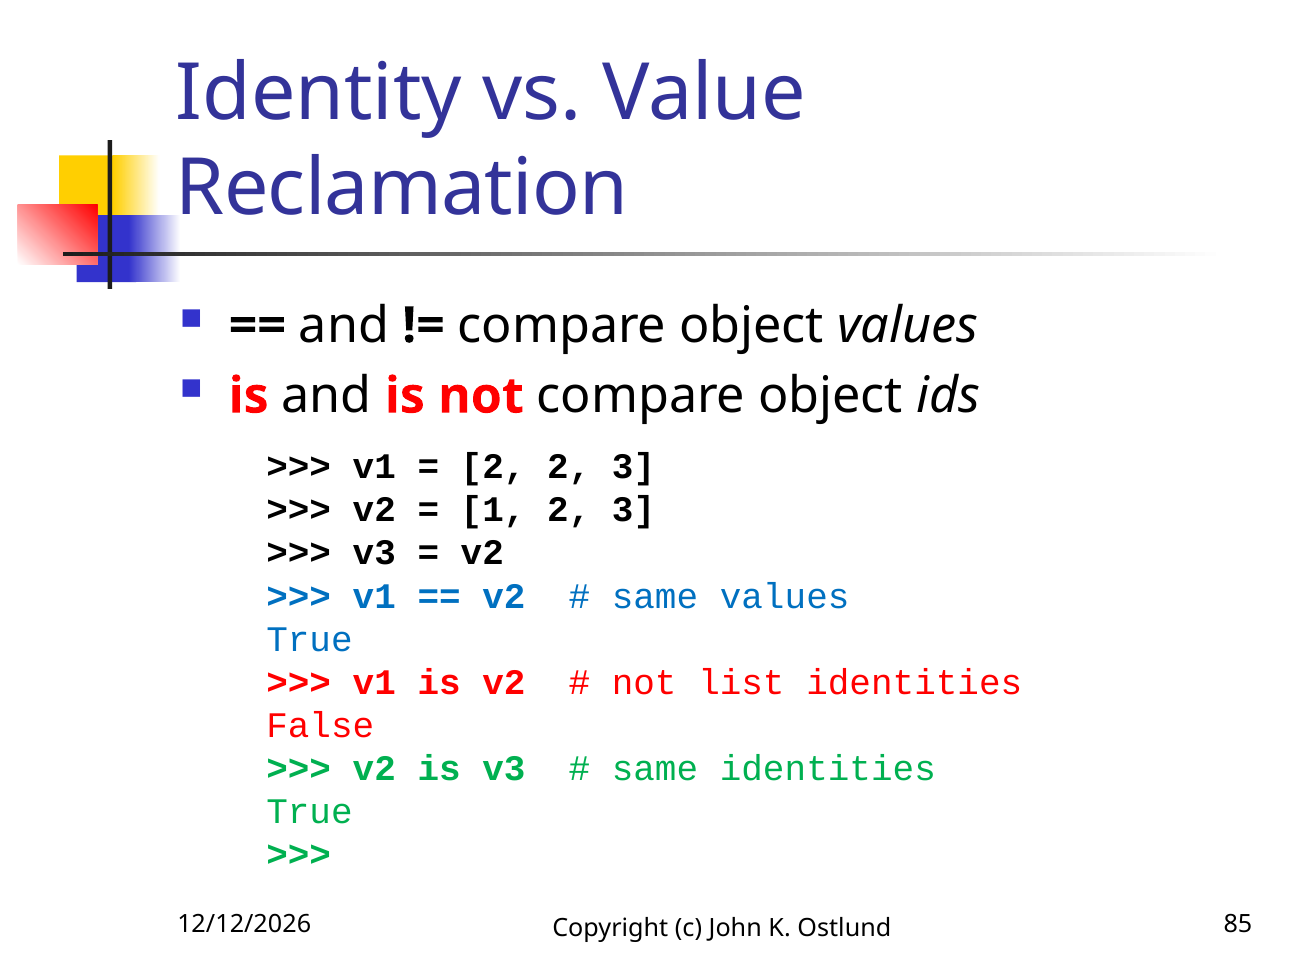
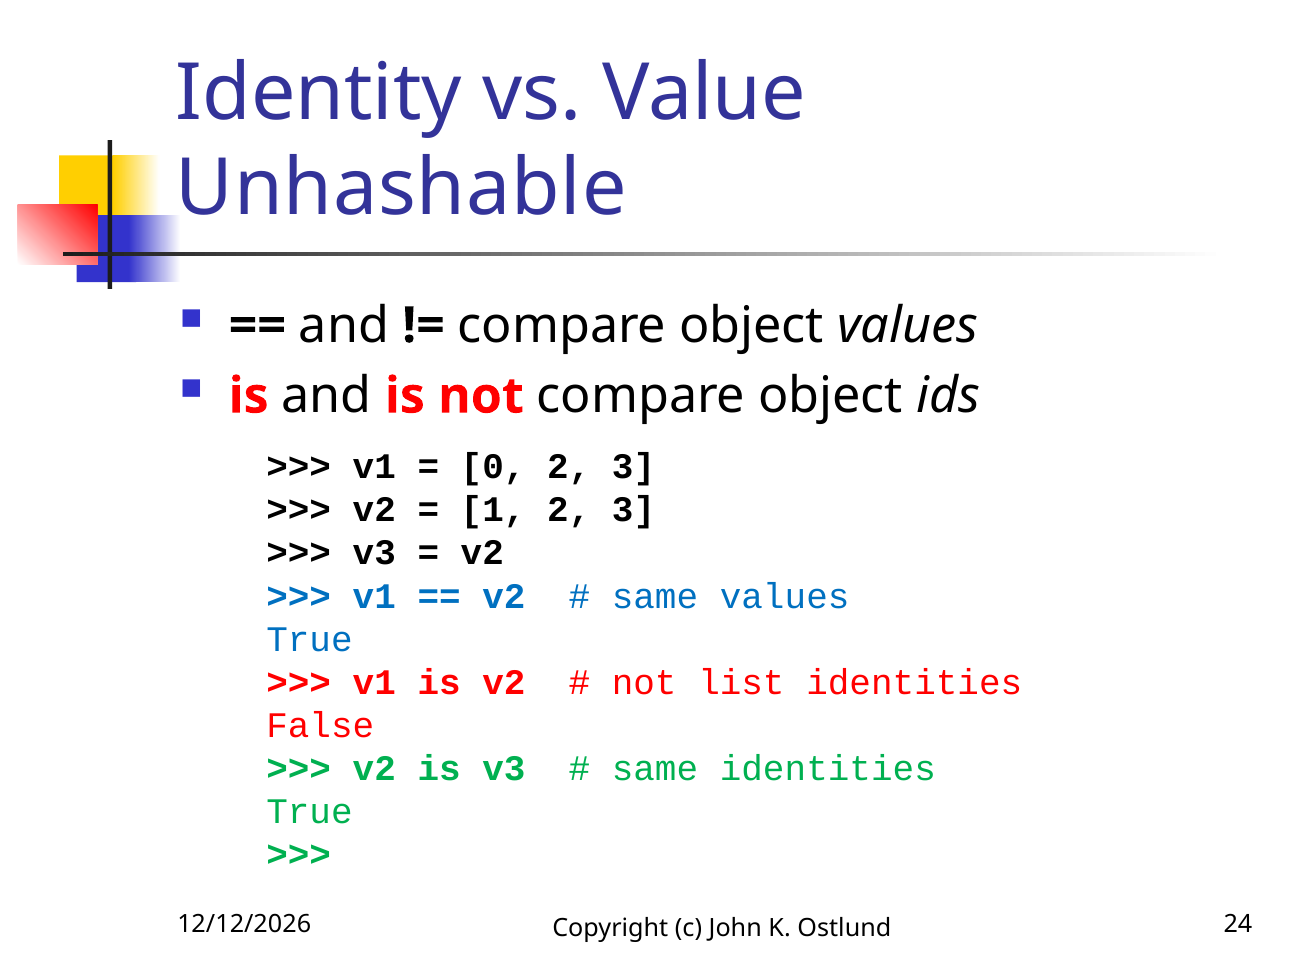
Reclamation: Reclamation -> Unhashable
2 at (493, 467): 2 -> 0
85: 85 -> 24
